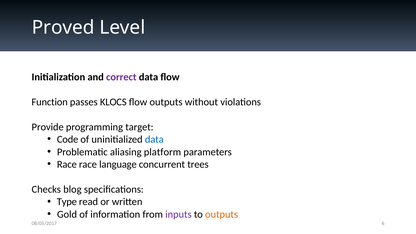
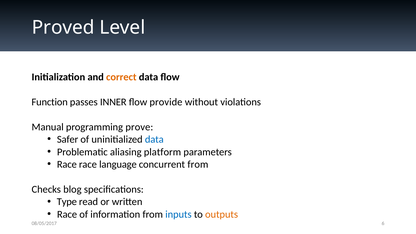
correct colour: purple -> orange
KLOCS: KLOCS -> INNER
flow outputs: outputs -> provide
Provide: Provide -> Manual
target: target -> prove
Code: Code -> Safer
concurrent trees: trees -> from
Gold at (67, 214): Gold -> Race
inputs colour: purple -> blue
